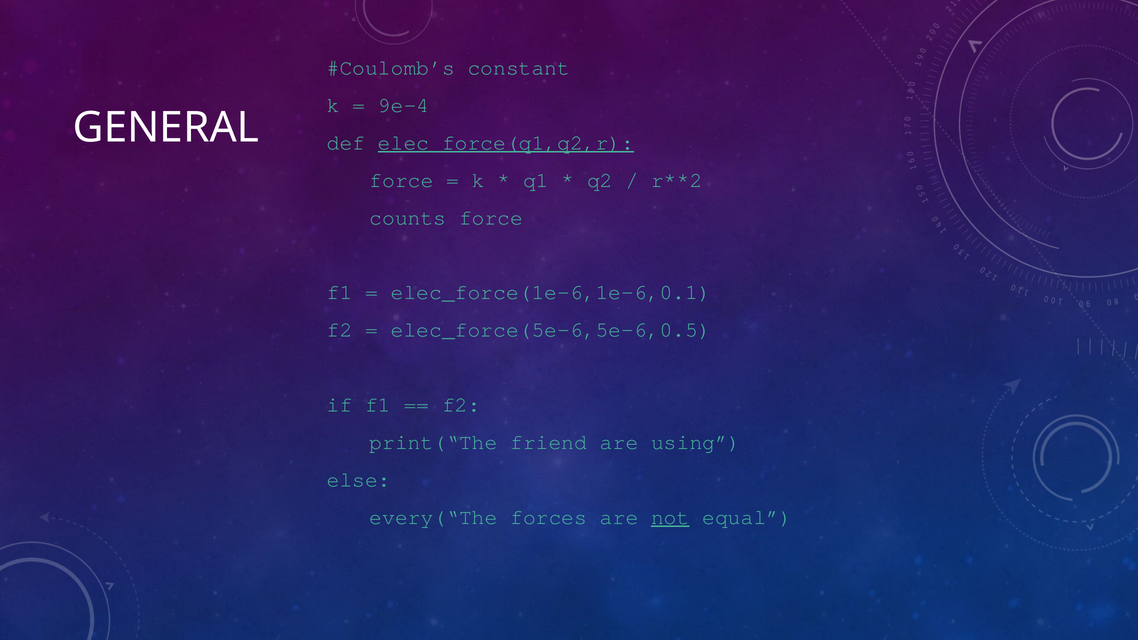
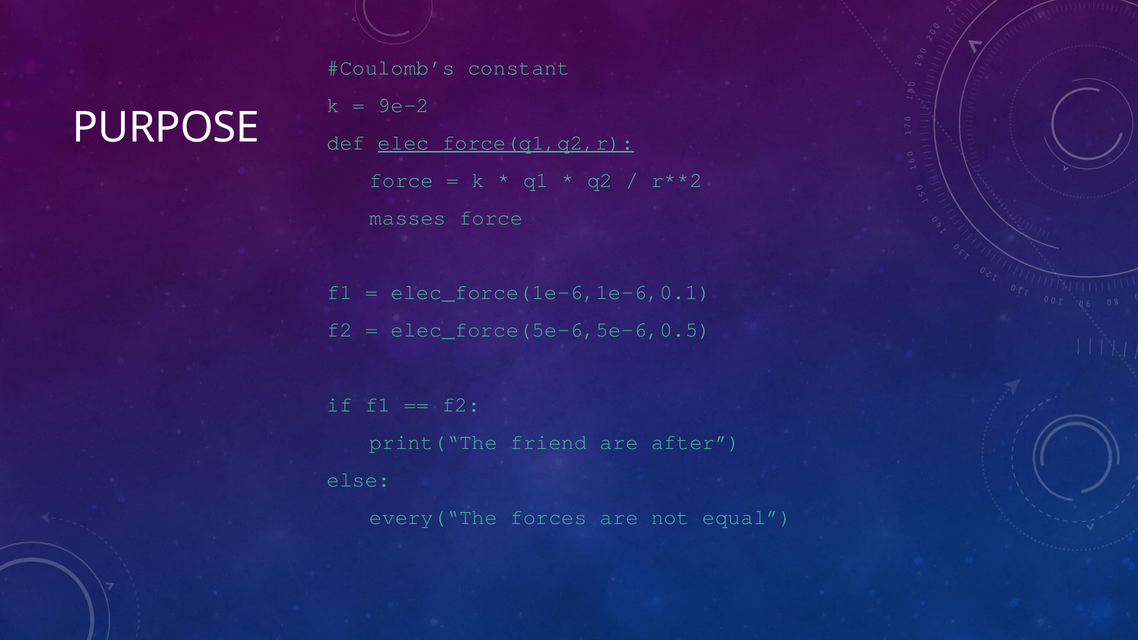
9e-4: 9e-4 -> 9e-2
GENERAL: GENERAL -> PURPOSE
counts: counts -> masses
using: using -> after
not underline: present -> none
